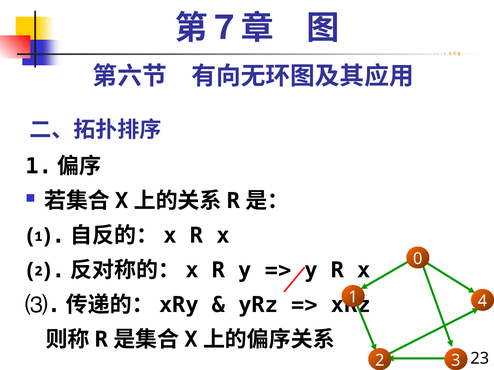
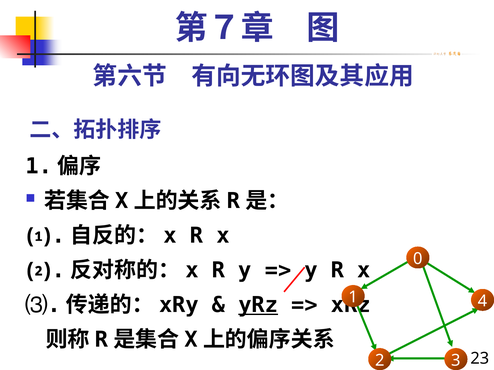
yRz underline: none -> present
